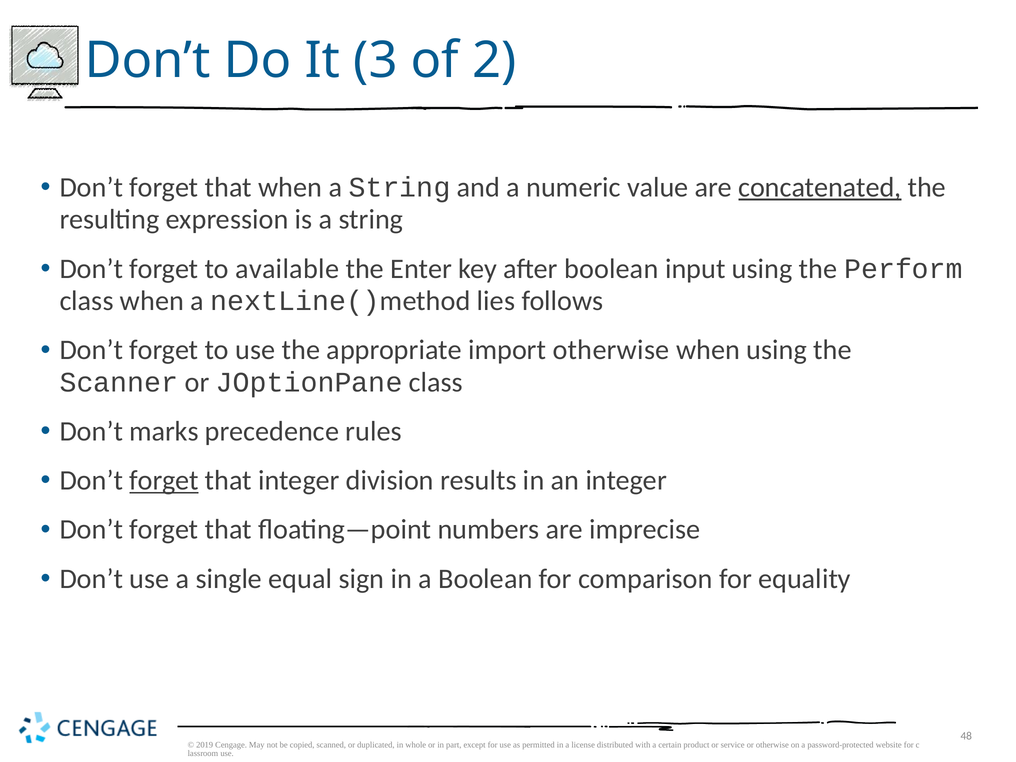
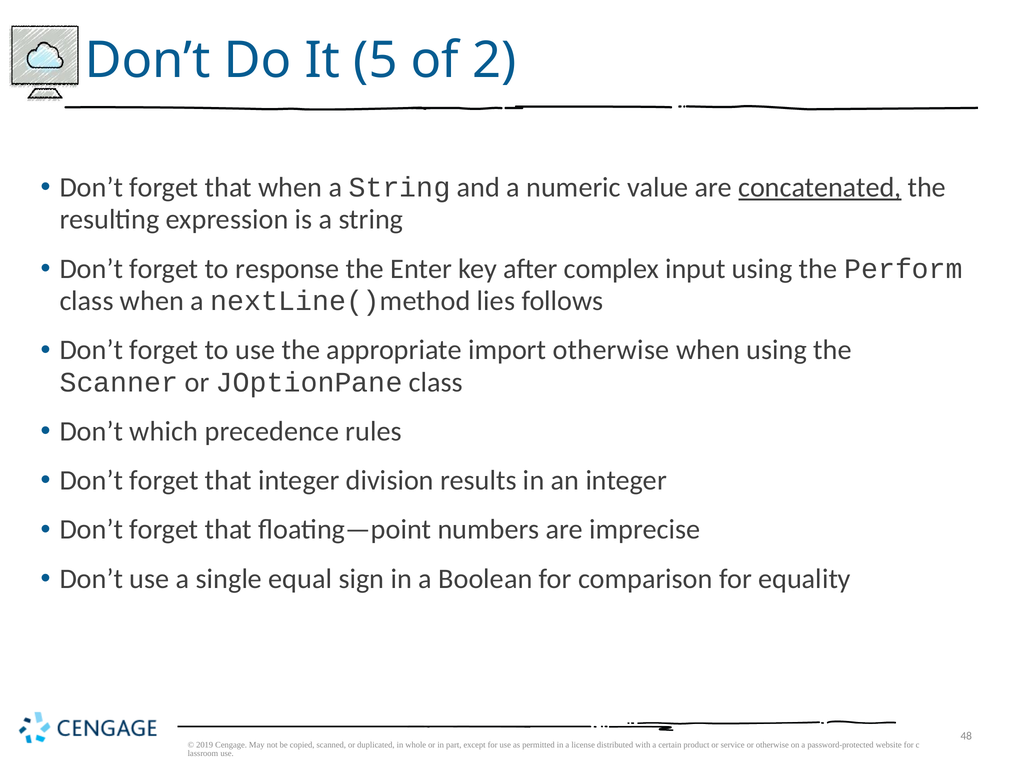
3: 3 -> 5
available: available -> response
after boolean: boolean -> complex
marks: marks -> which
forget at (164, 480) underline: present -> none
